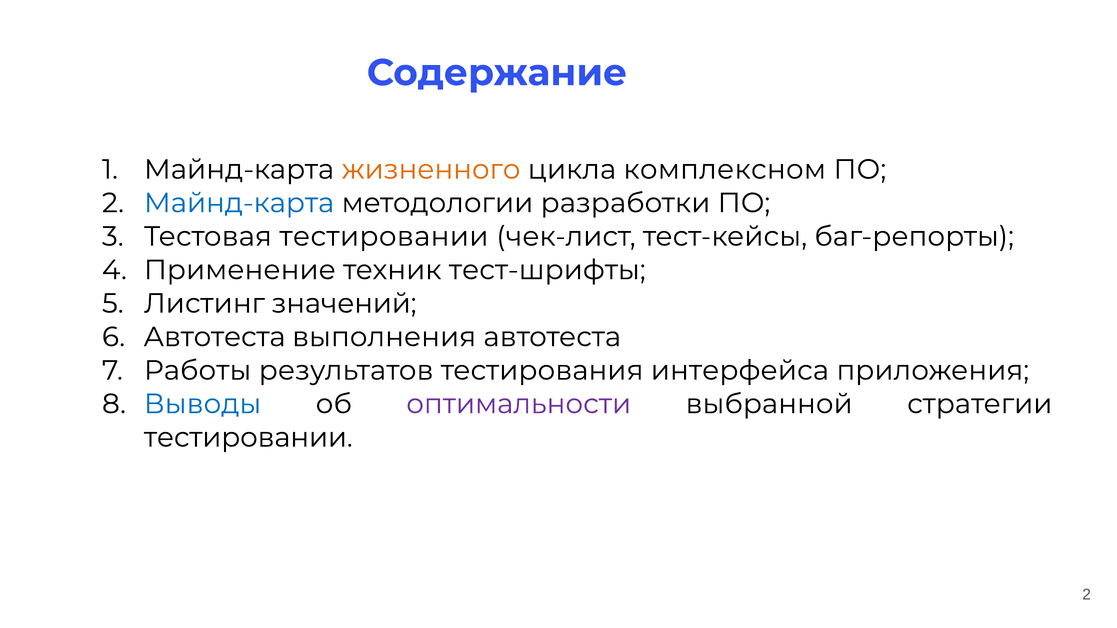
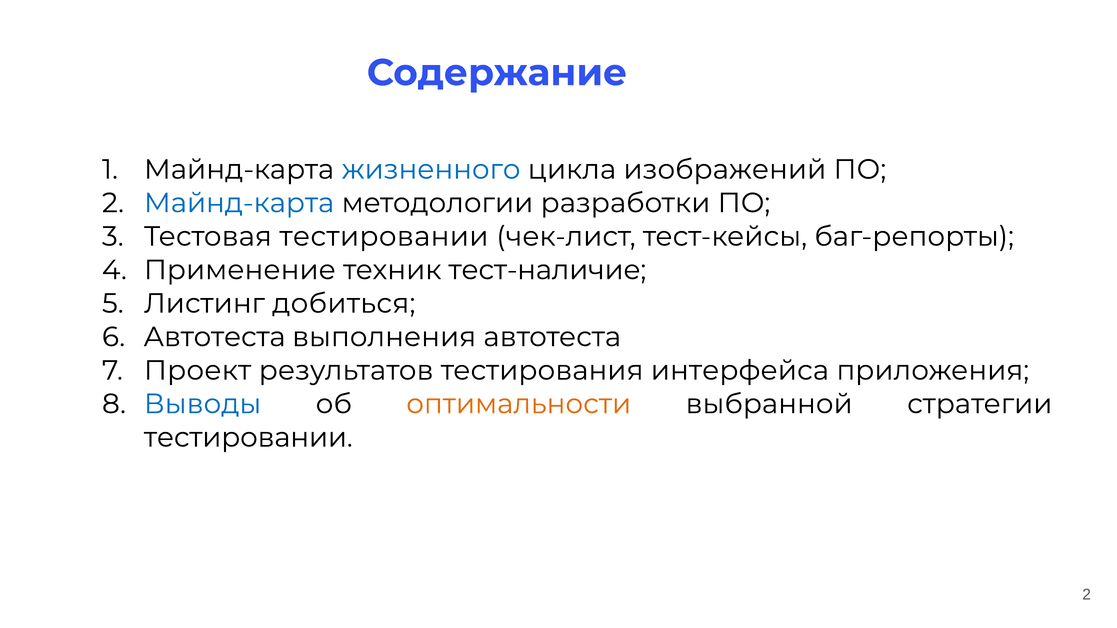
жизненного colour: orange -> blue
комплексном: комплексном -> изображений
тест-шрифты: тест-шрифты -> тест-наличие
значений: значений -> добиться
Работы: Работы -> Проект
оптимальности colour: purple -> orange
